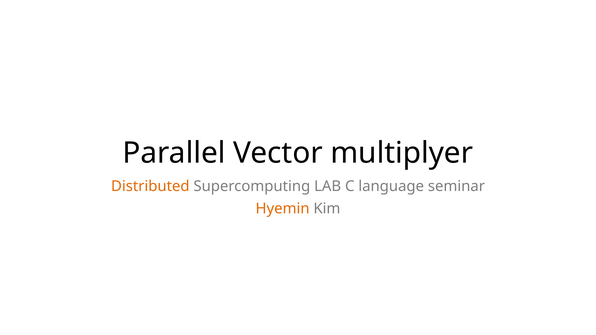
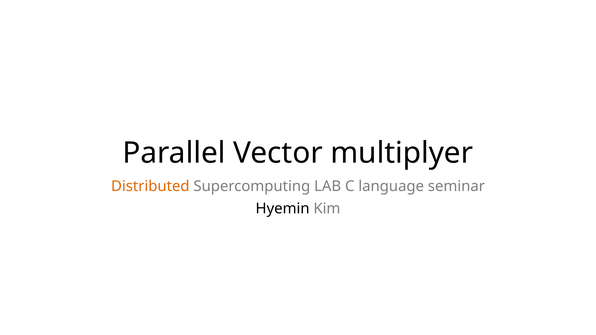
Hyemin colour: orange -> black
